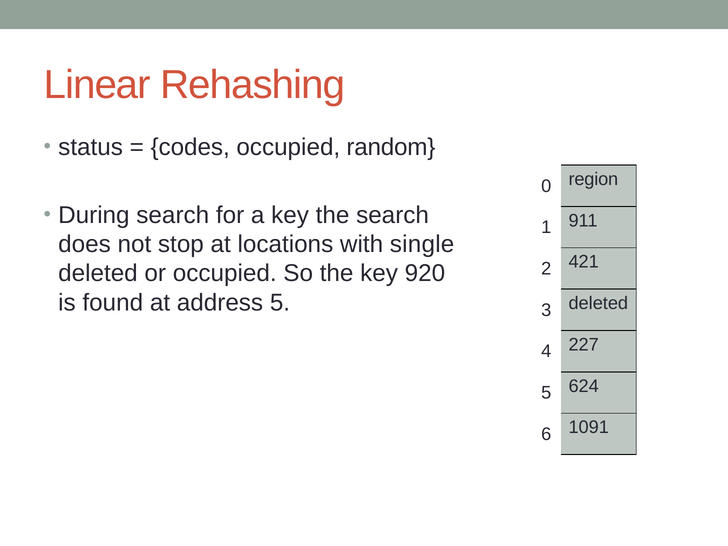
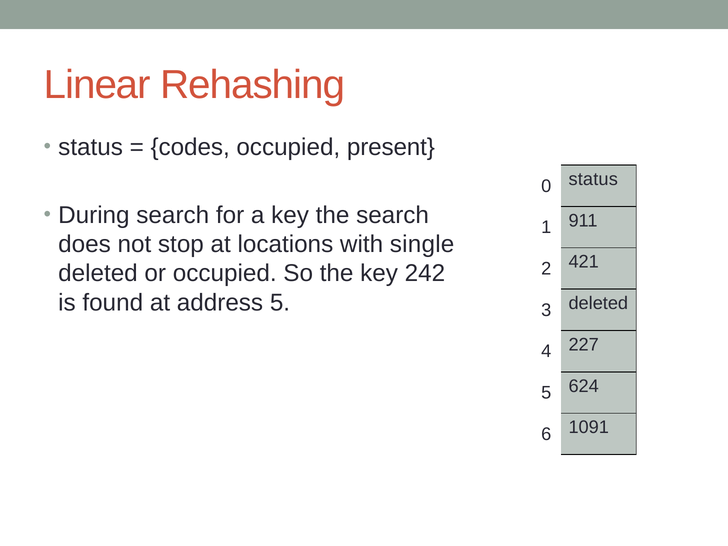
random: random -> present
0 region: region -> status
920: 920 -> 242
